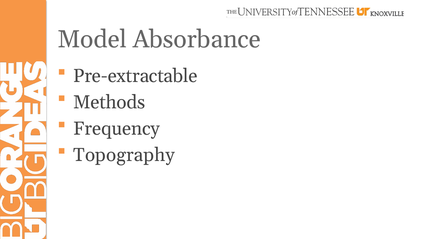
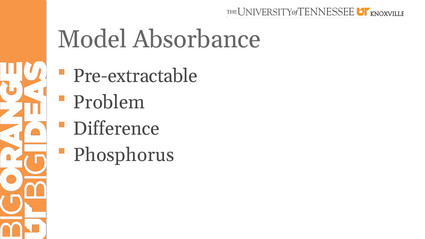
Methods: Methods -> Problem
Frequency: Frequency -> Difference
Topography: Topography -> Phosphorus
